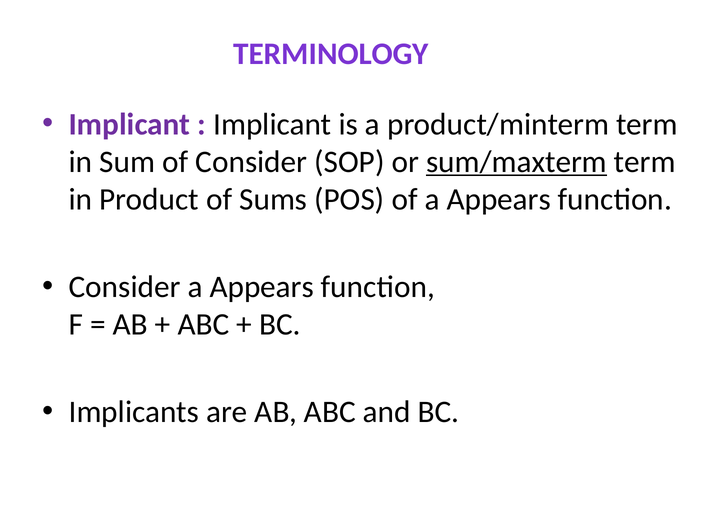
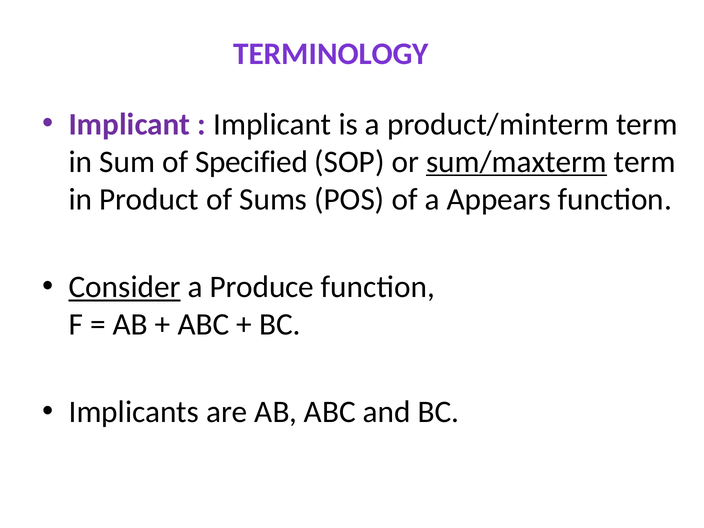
of Consider: Consider -> Specified
Consider at (125, 287) underline: none -> present
Appears at (262, 287): Appears -> Produce
